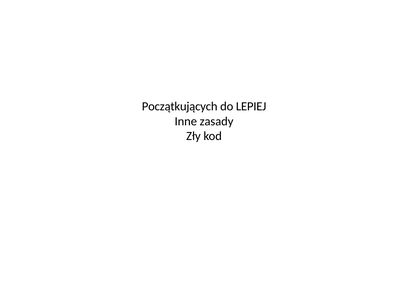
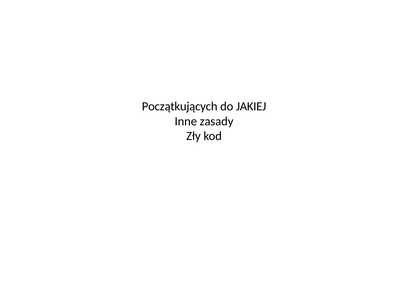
LEPIEJ: LEPIEJ -> JAKIEJ
